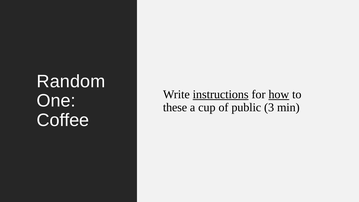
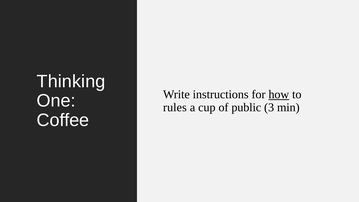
Random: Random -> Thinking
instructions underline: present -> none
these: these -> rules
